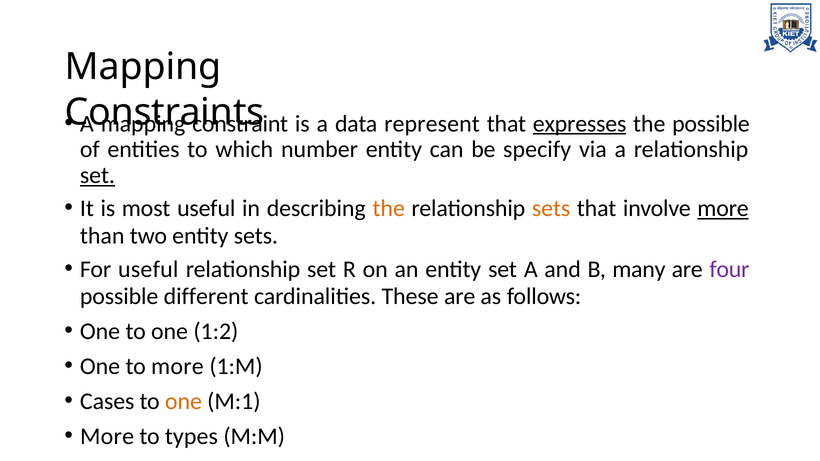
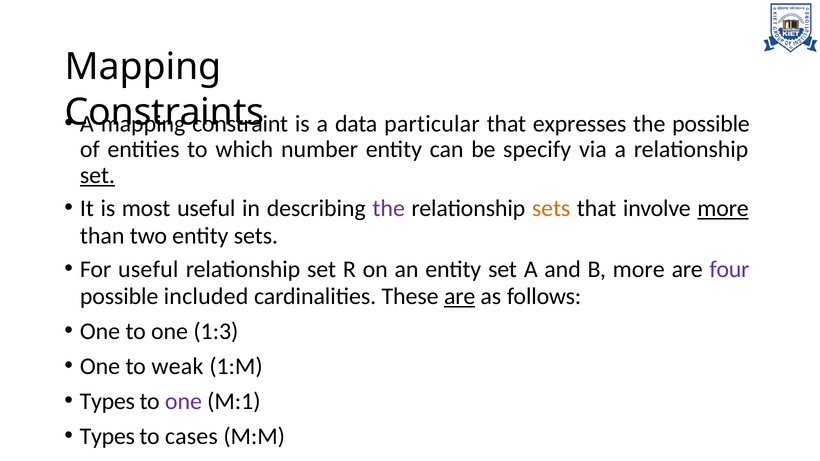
represent: represent -> particular
expresses underline: present -> none
the at (389, 208) colour: orange -> purple
B many: many -> more
different: different -> included
are at (460, 297) underline: none -> present
1:2: 1:2 -> 1:3
to more: more -> weak
Cases at (107, 401): Cases -> Types
one at (183, 401) colour: orange -> purple
More at (107, 436): More -> Types
types: types -> cases
